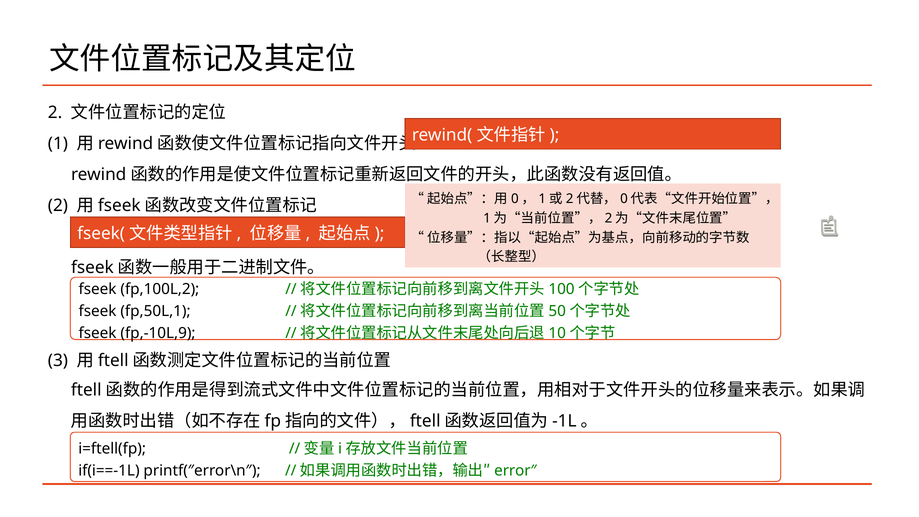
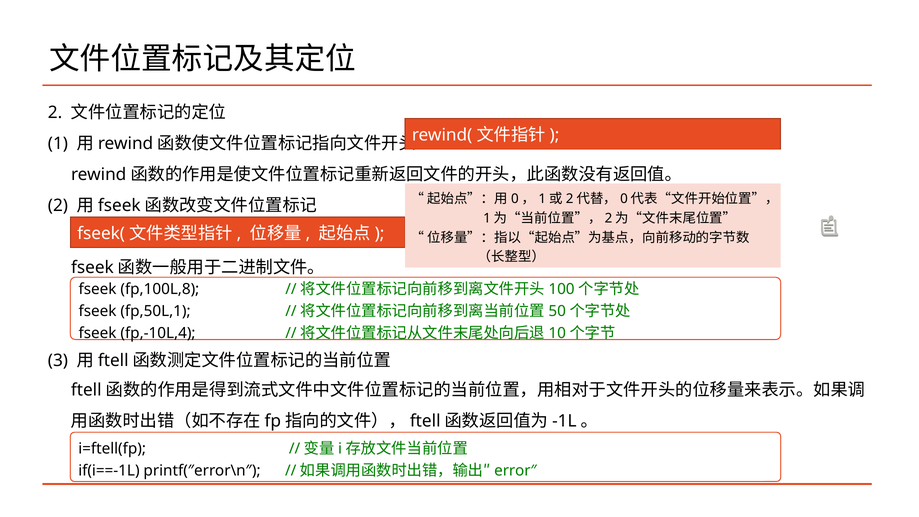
fp,100L,2: fp,100L,2 -> fp,100L,8
fp,-10L,9: fp,-10L,9 -> fp,-10L,4
